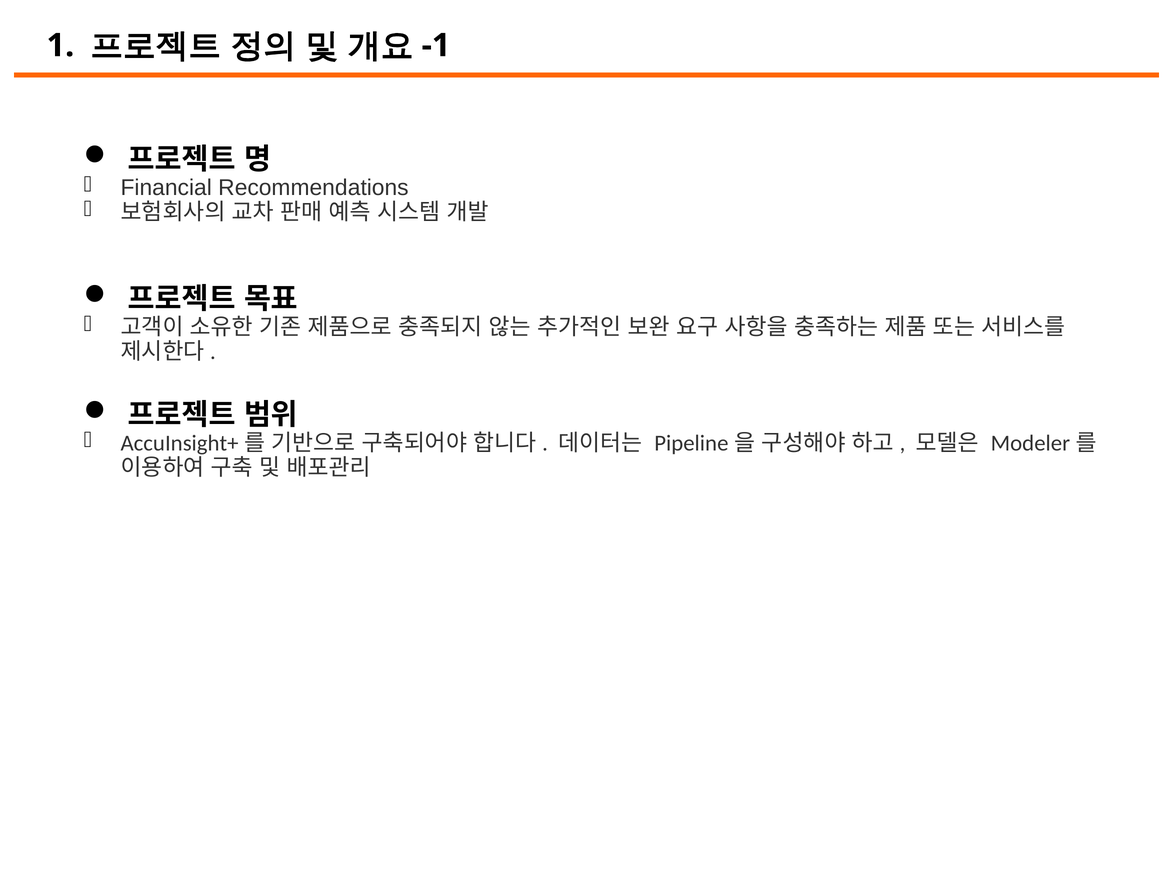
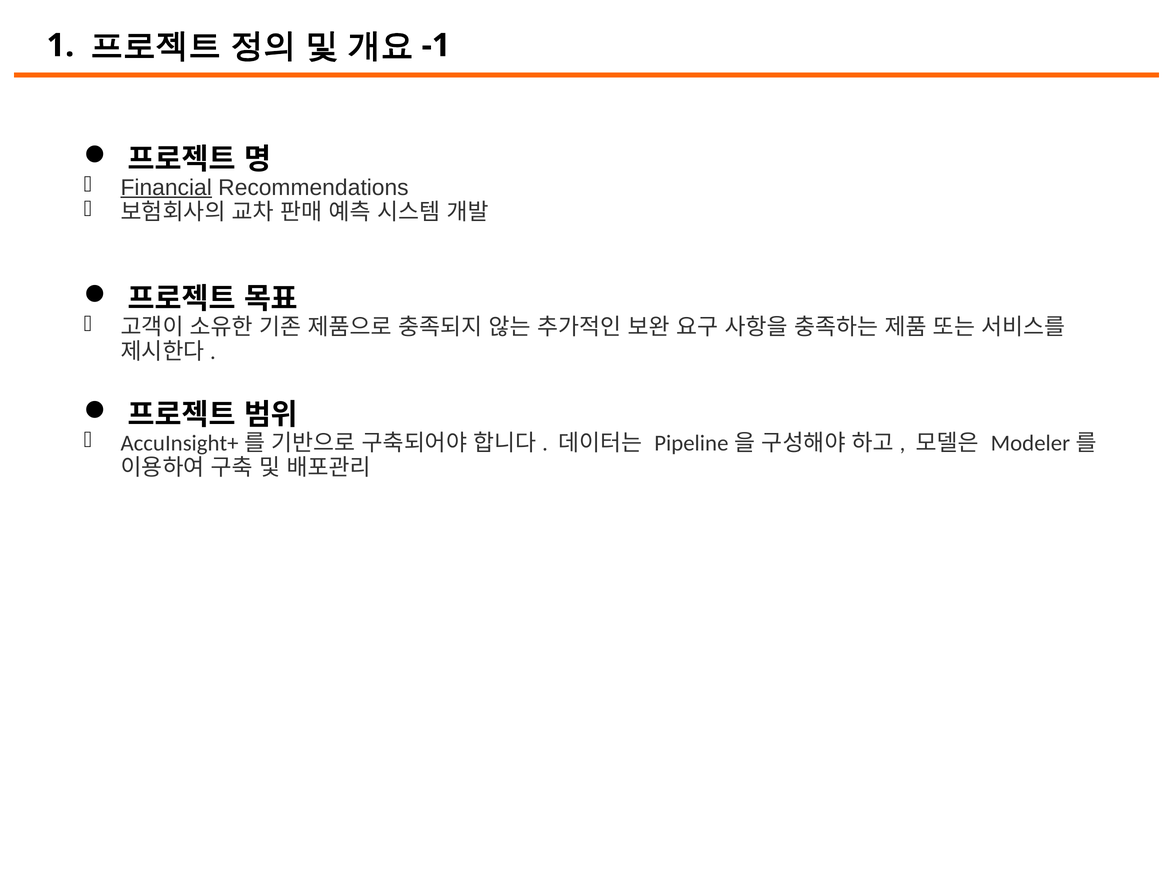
Financial underline: none -> present
